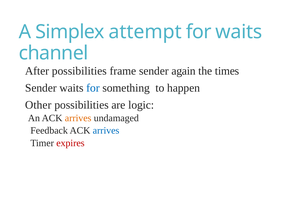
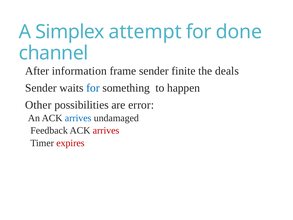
for waits: waits -> done
After possibilities: possibilities -> information
again: again -> finite
times: times -> deals
logic: logic -> error
arrives at (78, 118) colour: orange -> blue
arrives at (106, 130) colour: blue -> red
